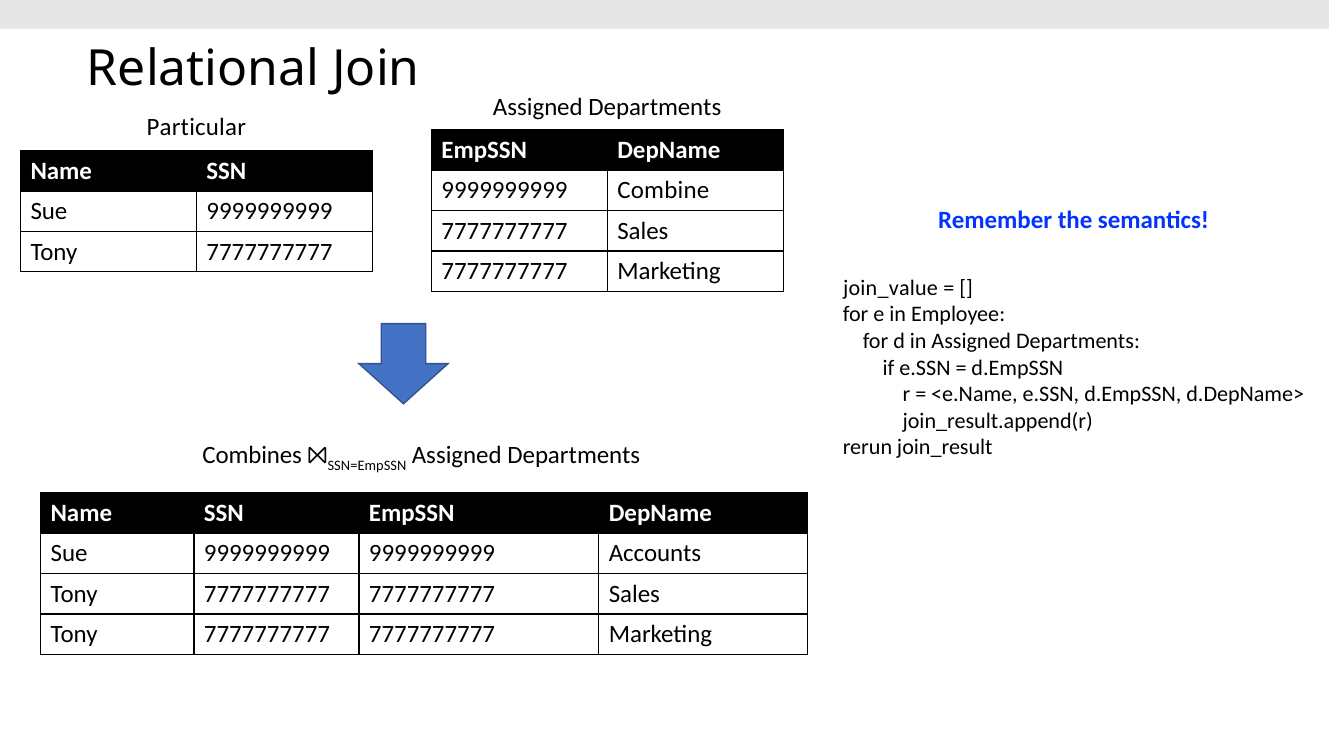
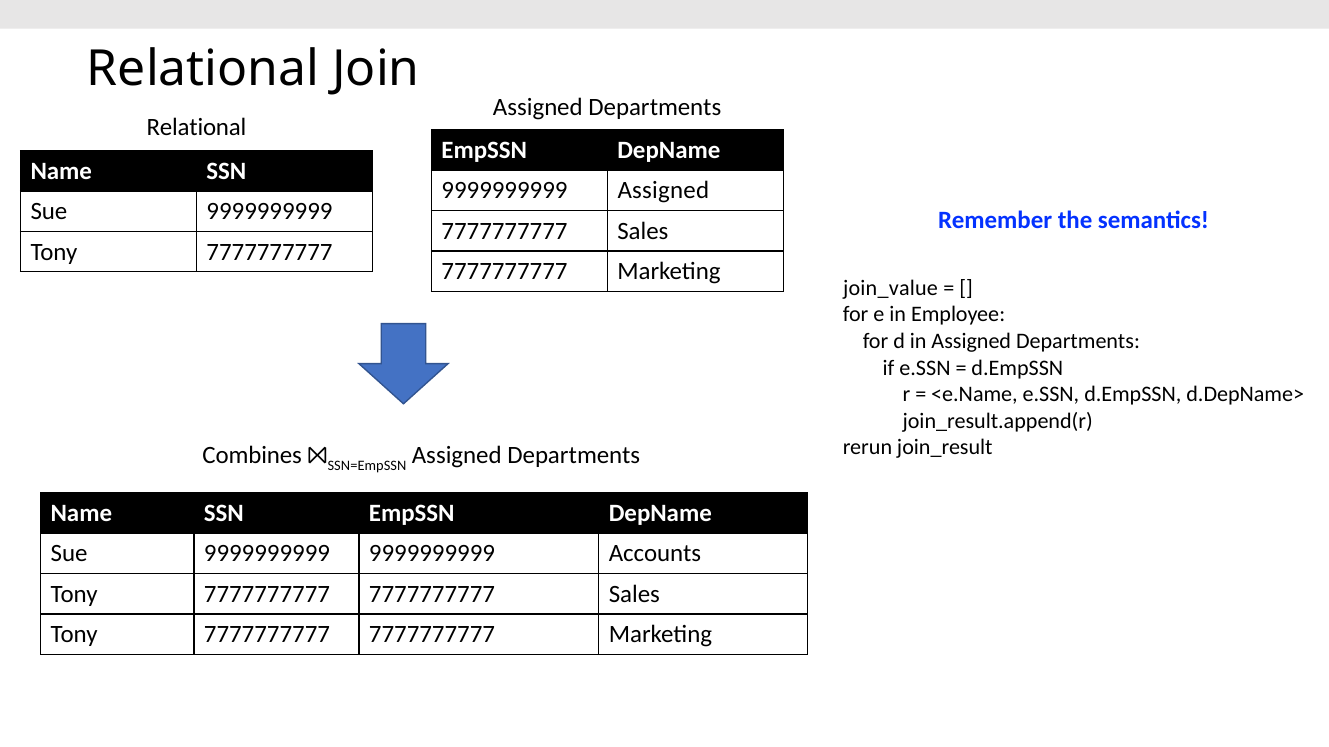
Particular at (196, 128): Particular -> Relational
9999999999 Combine: Combine -> Assigned
